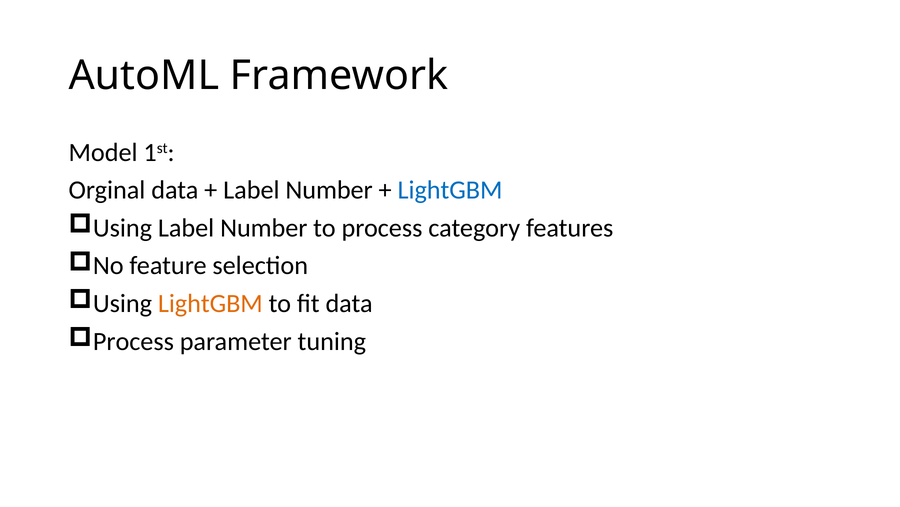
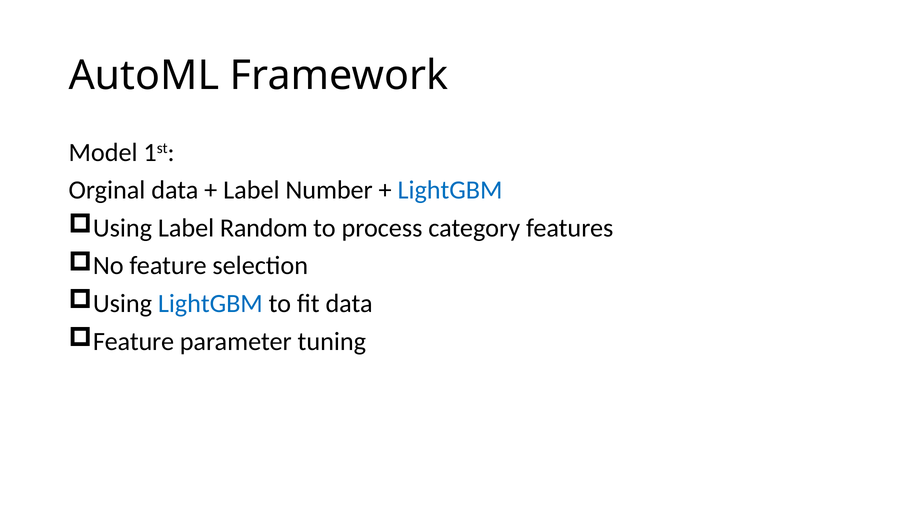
Using Label Number: Number -> Random
LightGBM at (210, 303) colour: orange -> blue
Process at (133, 341): Process -> Feature
